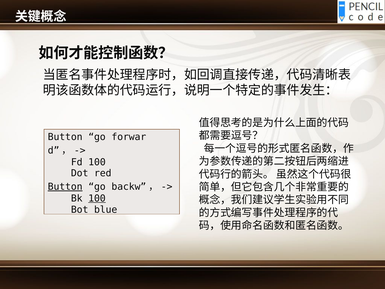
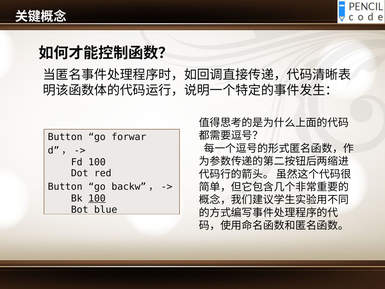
Button at (65, 187) underline: present -> none
